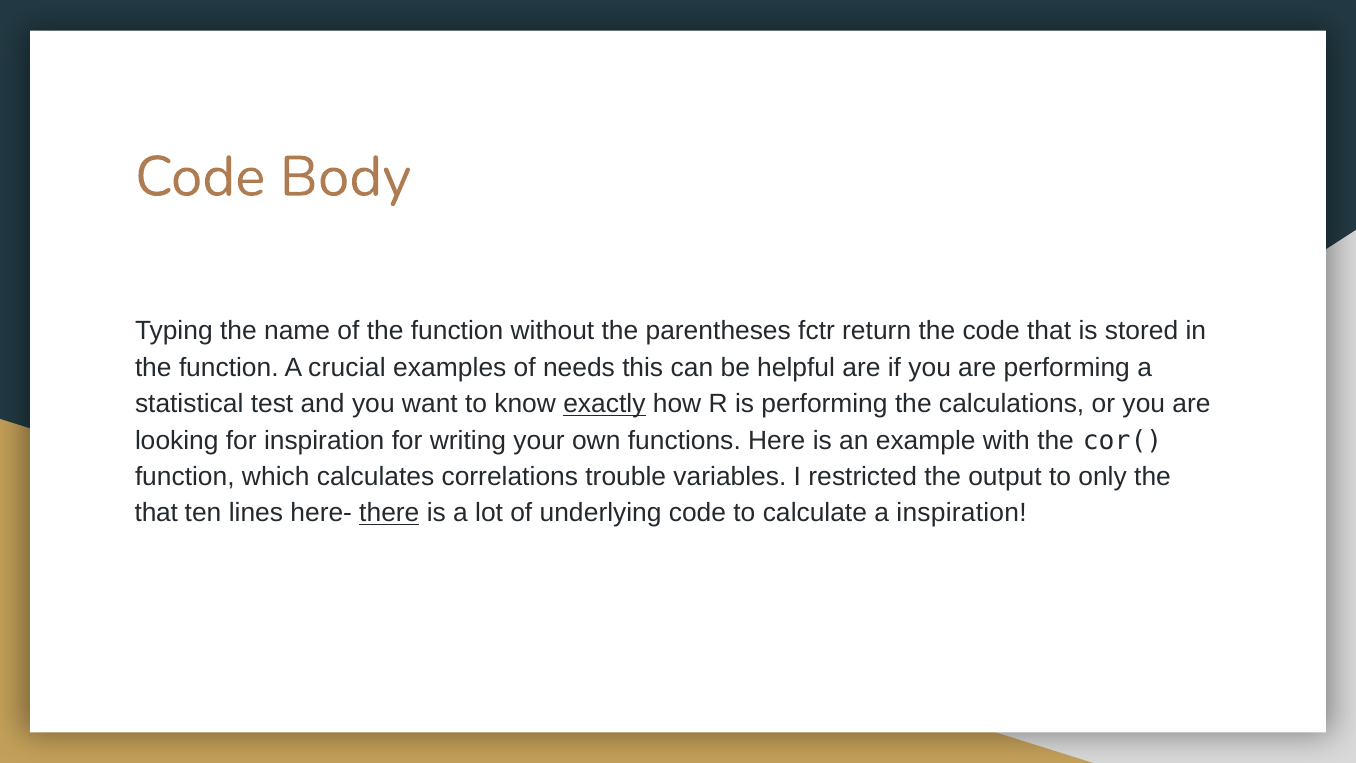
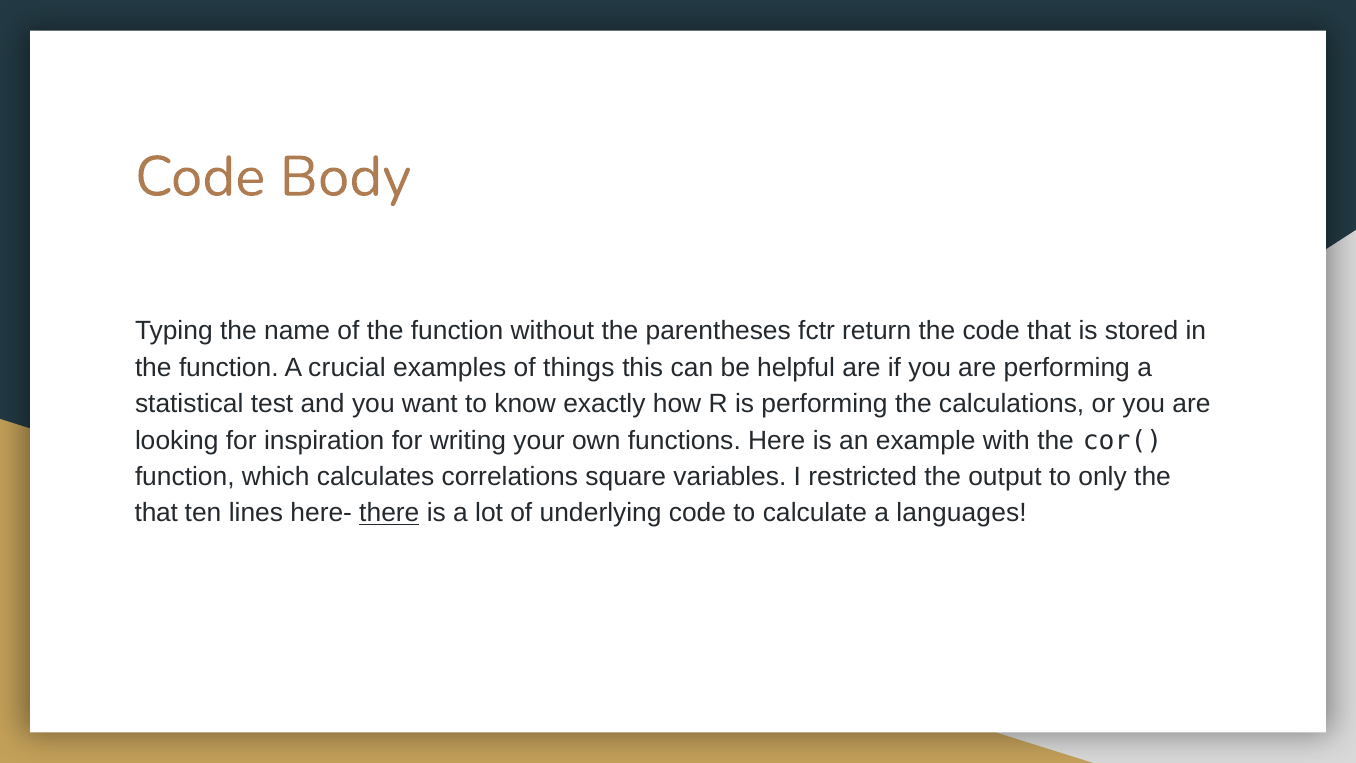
needs: needs -> things
exactly underline: present -> none
trouble: trouble -> square
a inspiration: inspiration -> languages
